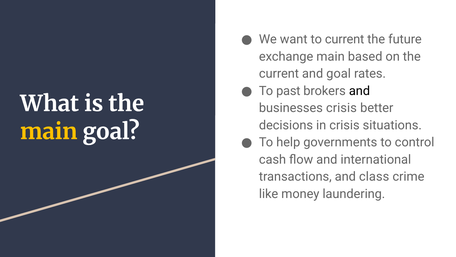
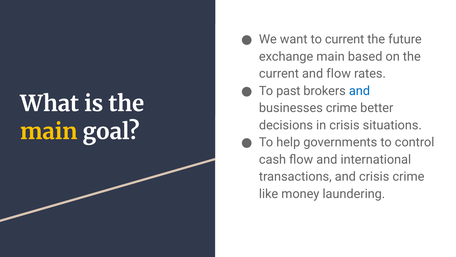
and goal: goal -> flow
and at (359, 91) colour: black -> blue
businesses crisis: crisis -> crime
and class: class -> crisis
